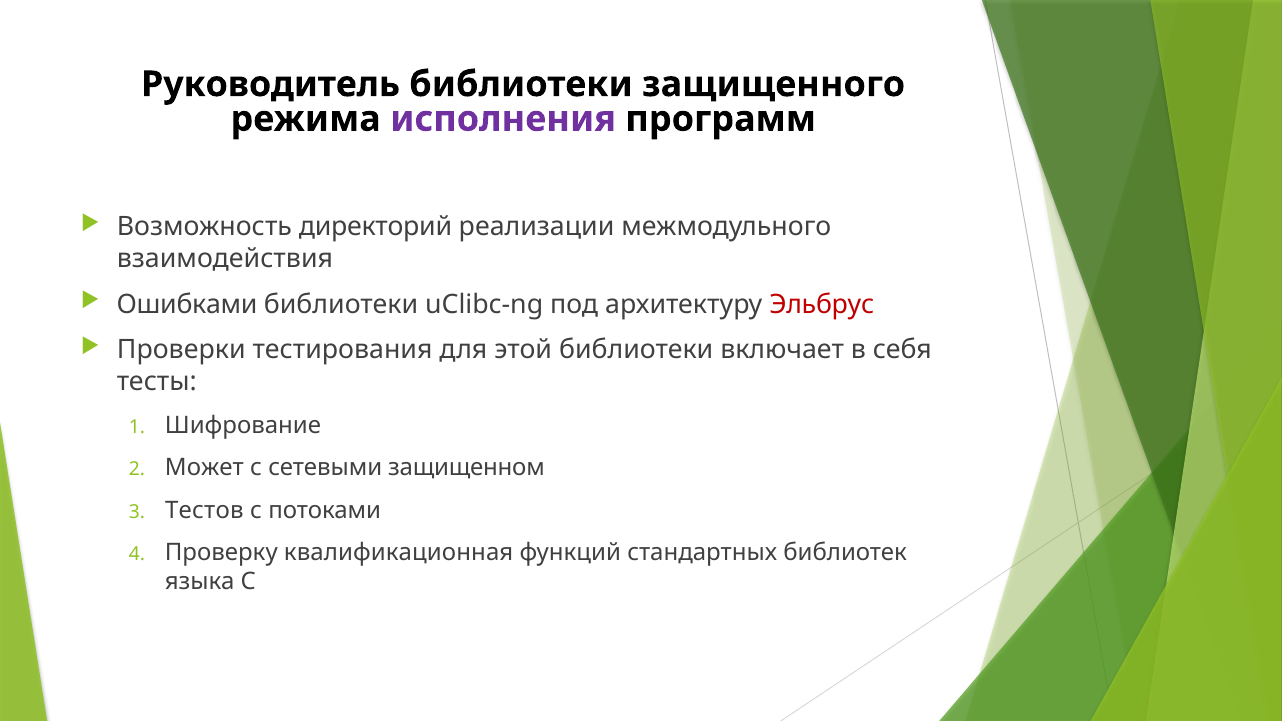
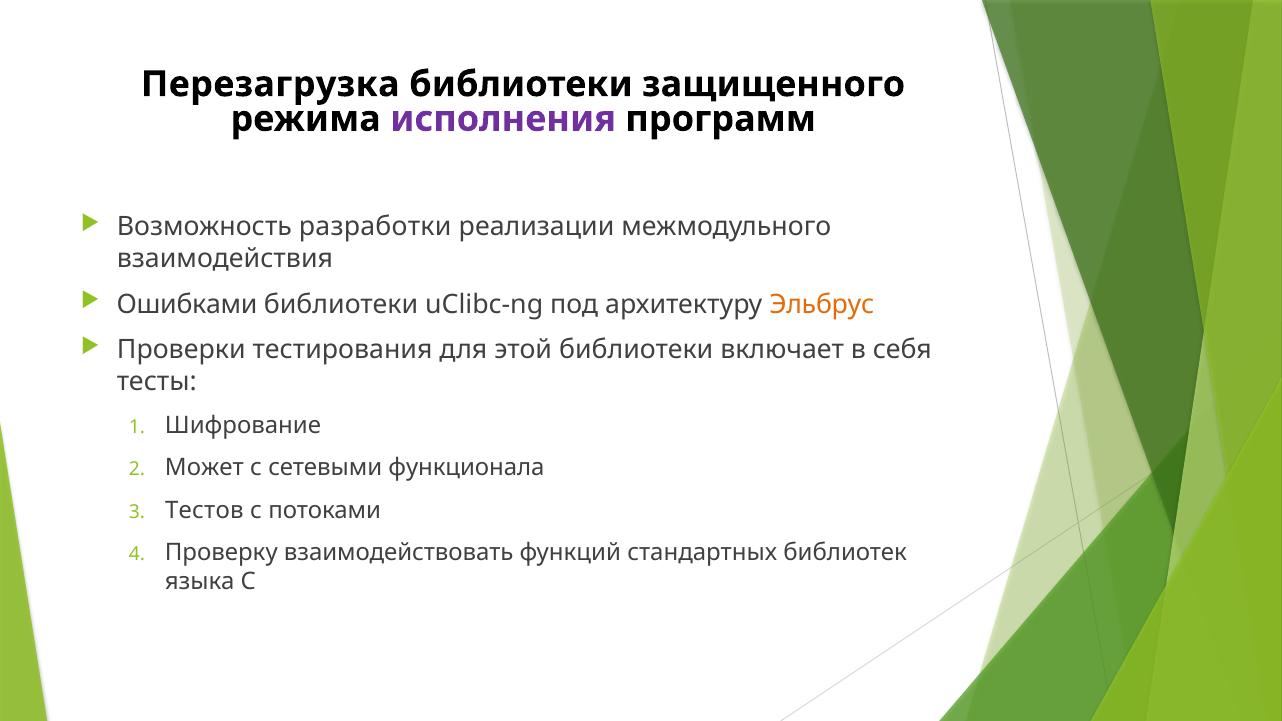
Руководитель: Руководитель -> Перезагрузка
директорий: директорий -> разработки
Эльбрус colour: red -> orange
защищенном: защищенном -> функционала
квалификационная: квалификационная -> взаимодействовать
